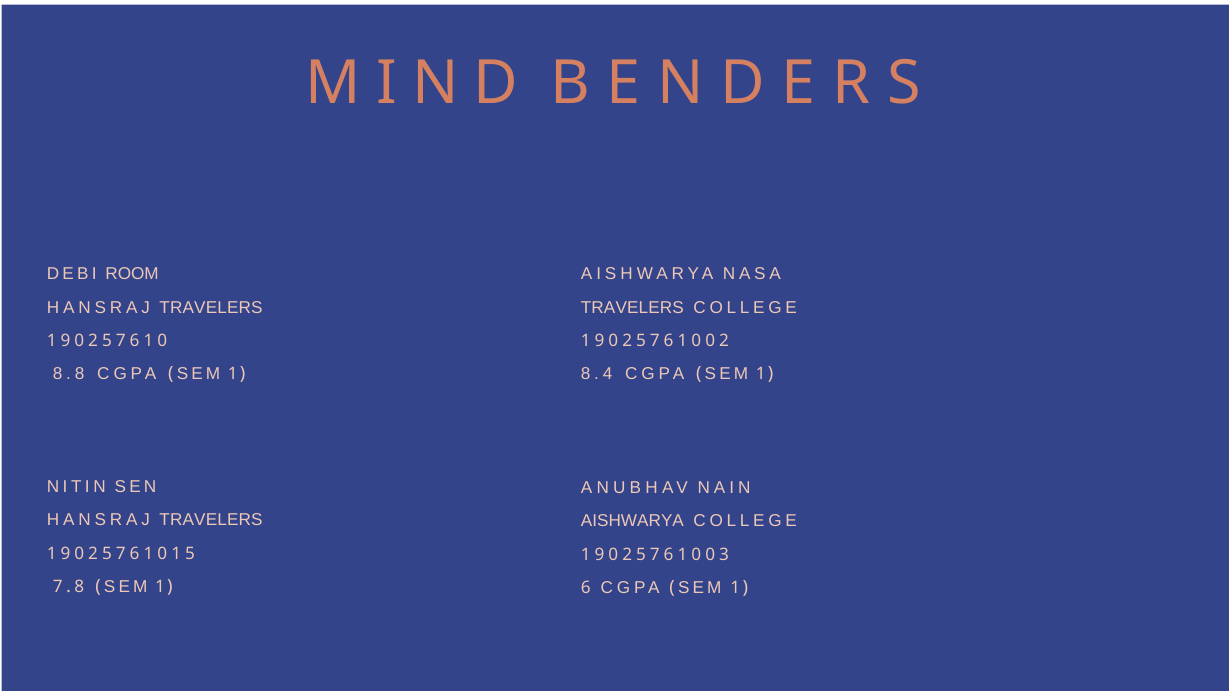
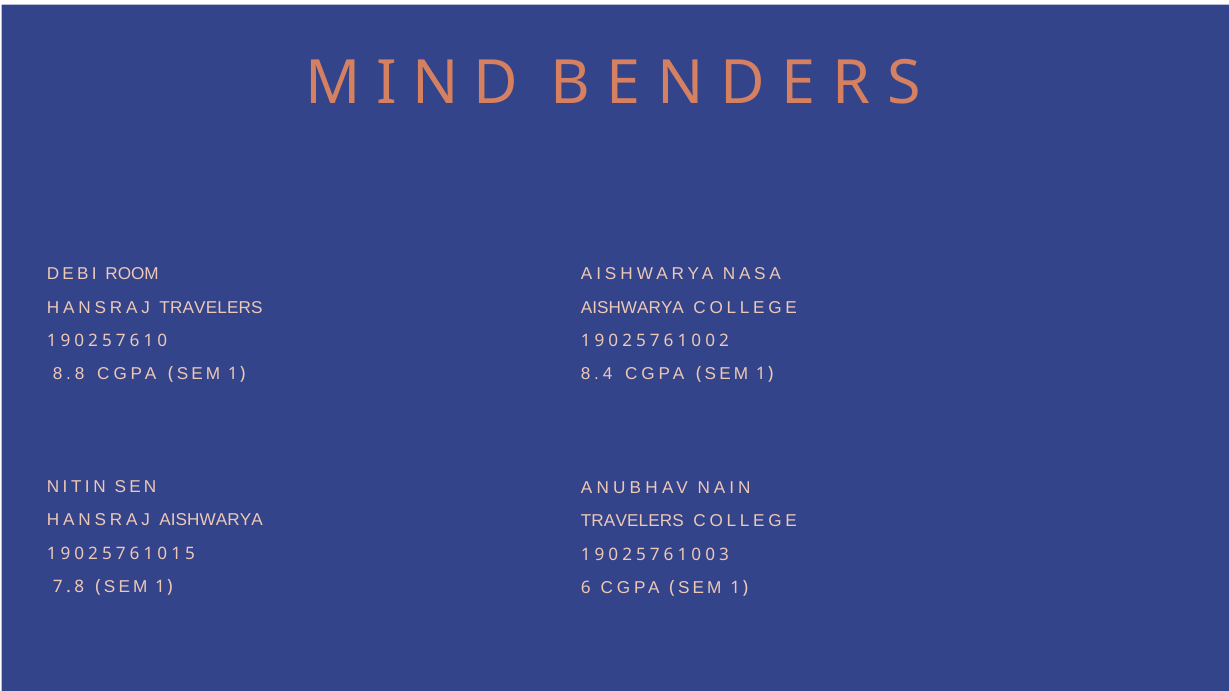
TRAVELERS at (632, 308): TRAVELERS -> AISHWARYA
TRAVELERS at (211, 520): TRAVELERS -> AISHWARYA
AISHWARYA at (632, 521): AISHWARYA -> TRAVELERS
